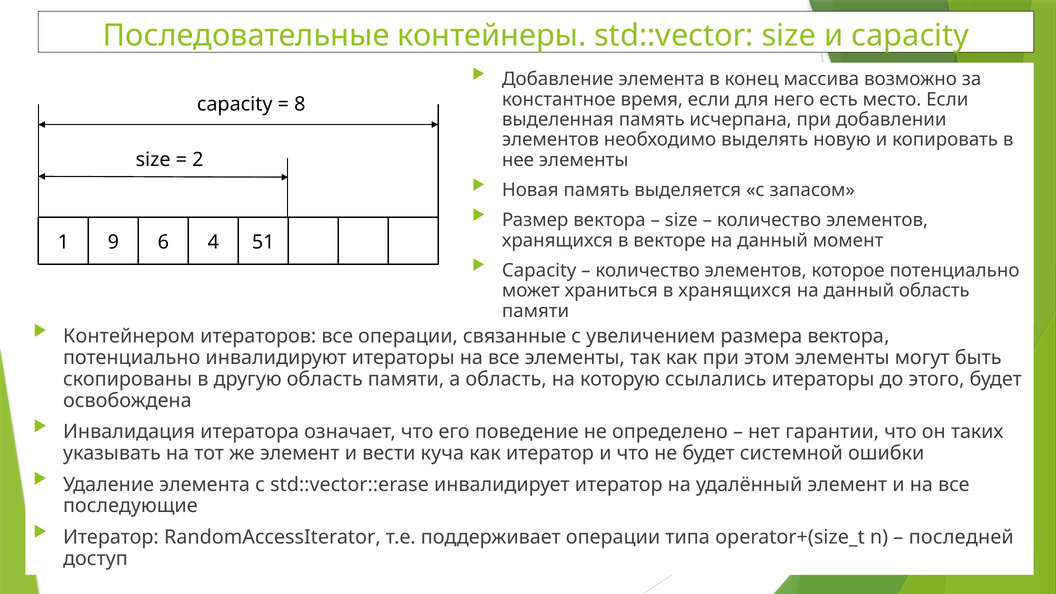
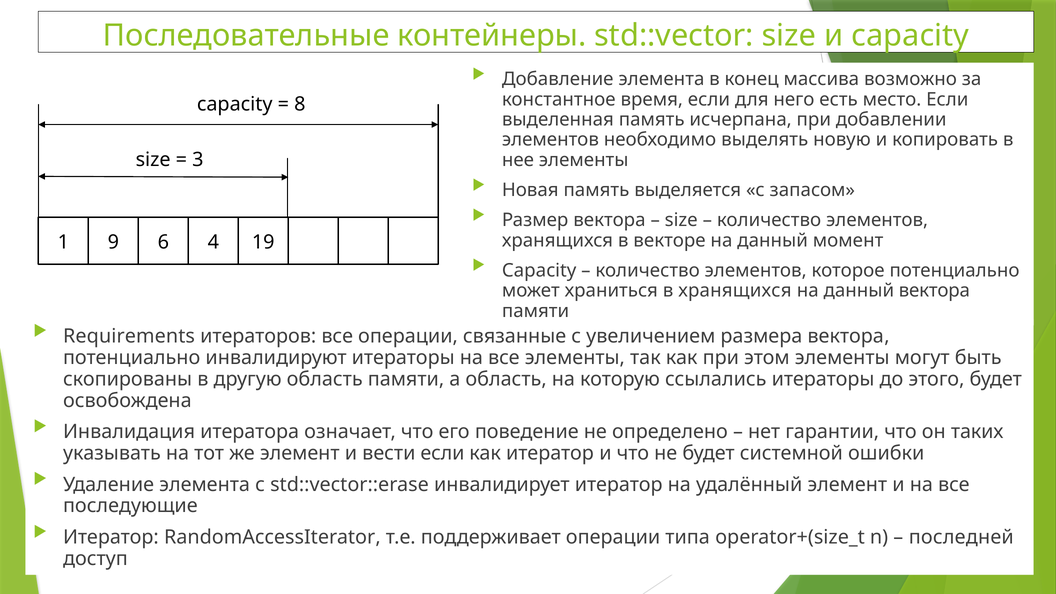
2: 2 -> 3
51: 51 -> 19
данный область: область -> вектора
Контейнером: Контейнером -> Requirements
вести куча: куча -> если
